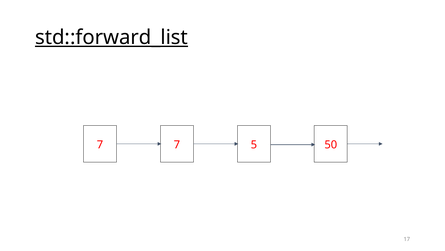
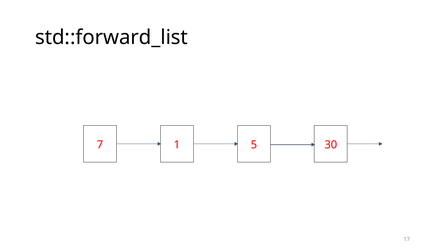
std::forward_list underline: present -> none
7 7: 7 -> 1
50: 50 -> 30
